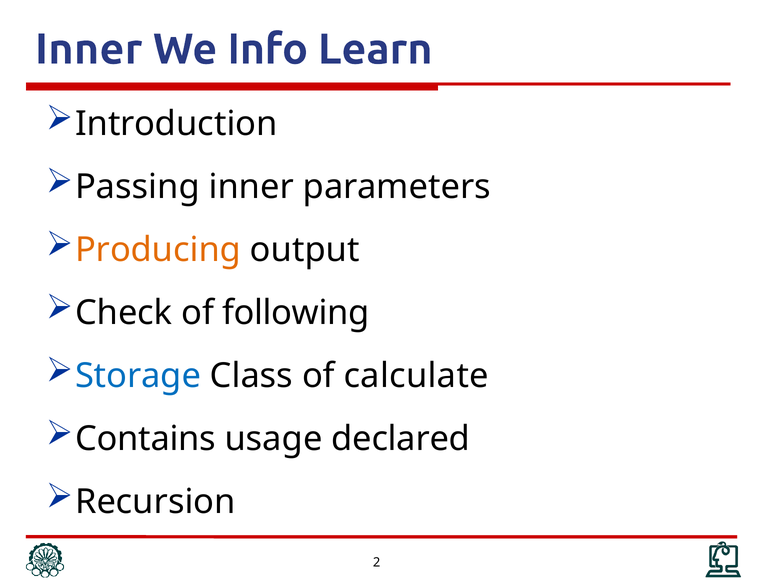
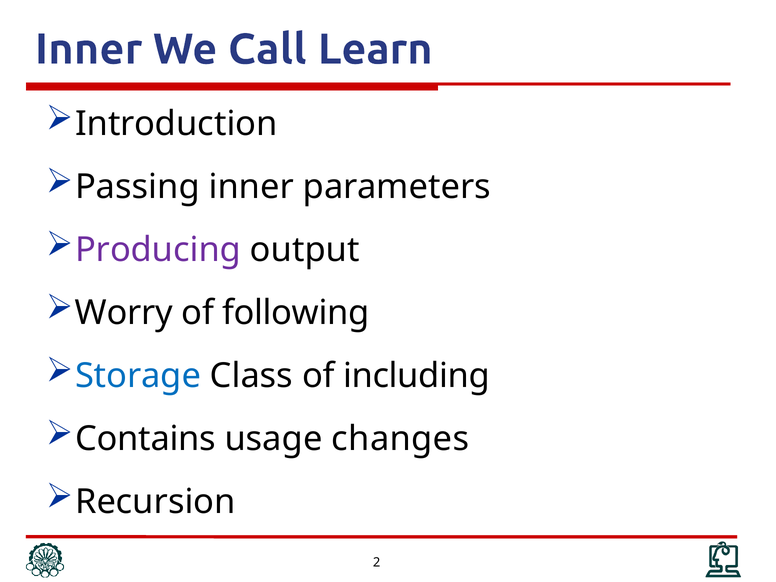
Info: Info -> Call
Producing colour: orange -> purple
Check: Check -> Worry
calculate: calculate -> including
declared: declared -> changes
